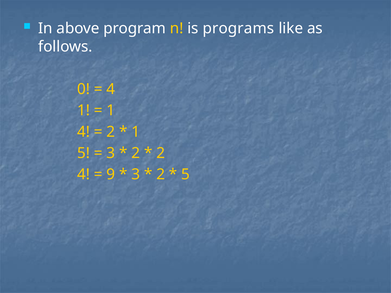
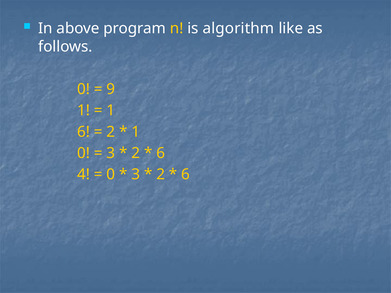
programs: programs -> algorithm
4 at (111, 89): 4 -> 9
4 at (84, 132): 4 -> 6
5 at (84, 153): 5 -> 0
2 at (161, 153): 2 -> 6
9 at (111, 174): 9 -> 0
5 at (186, 174): 5 -> 6
